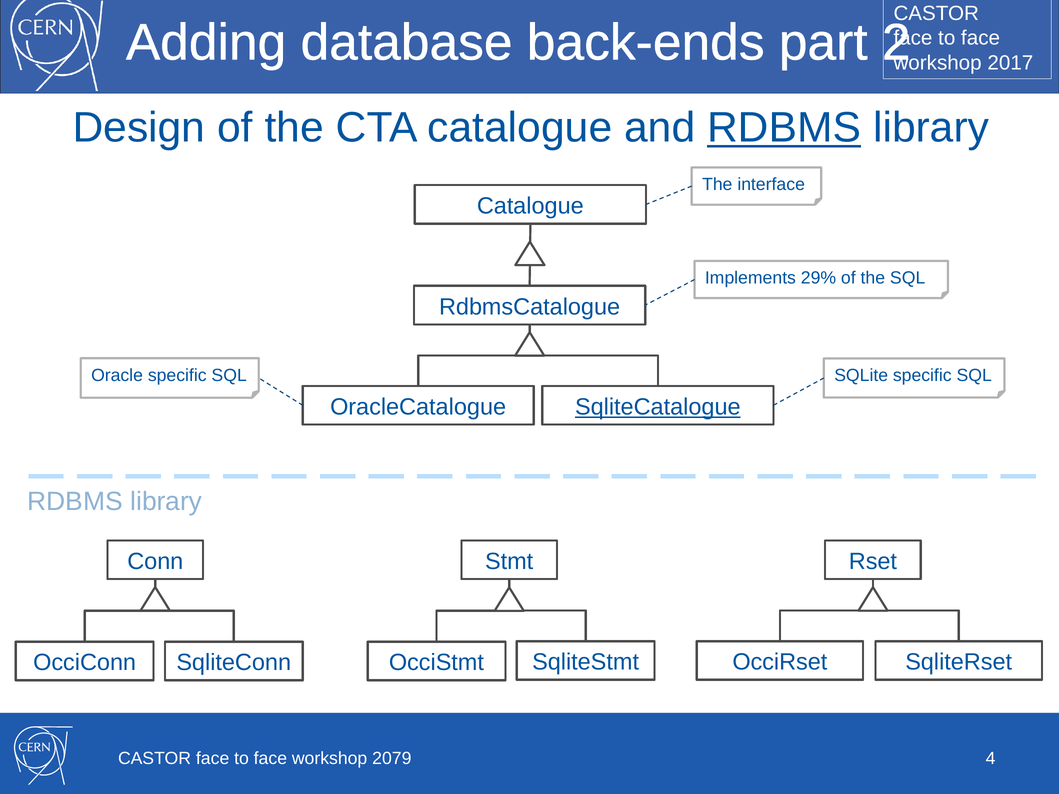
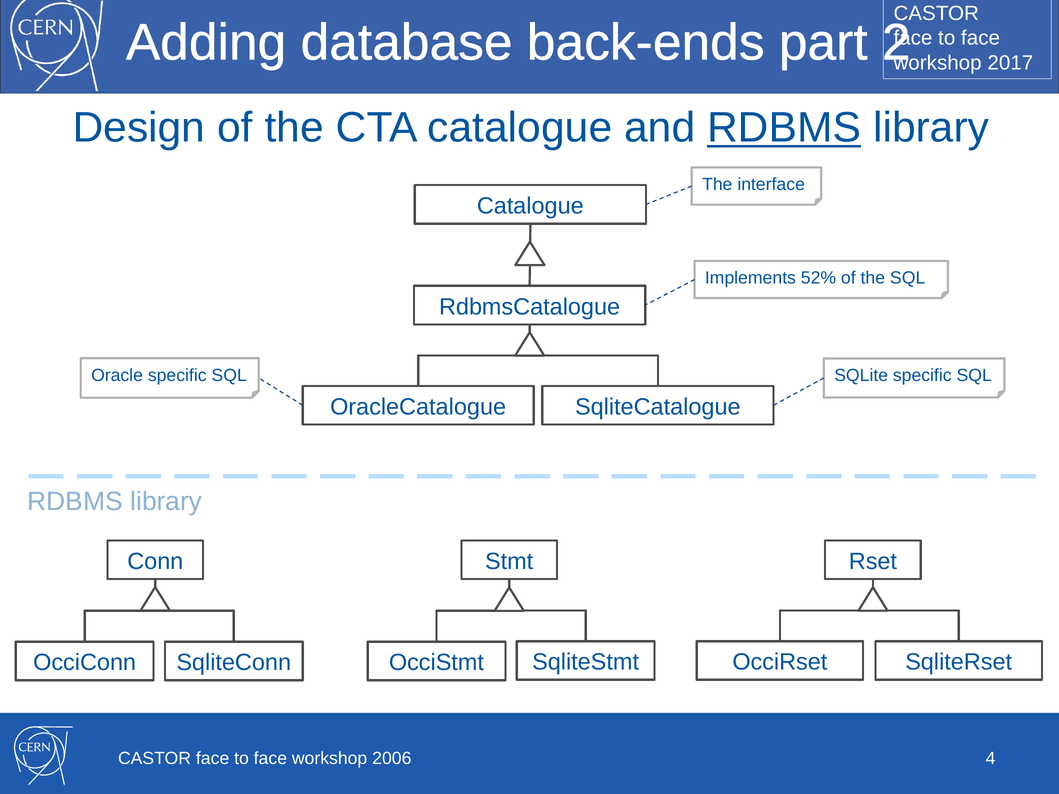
29%: 29% -> 52%
SqliteCatalogue underline: present -> none
2079: 2079 -> 2006
